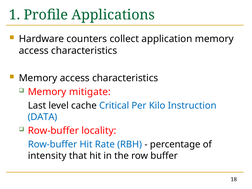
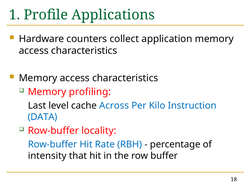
mitigate: mitigate -> profiling
Critical: Critical -> Across
